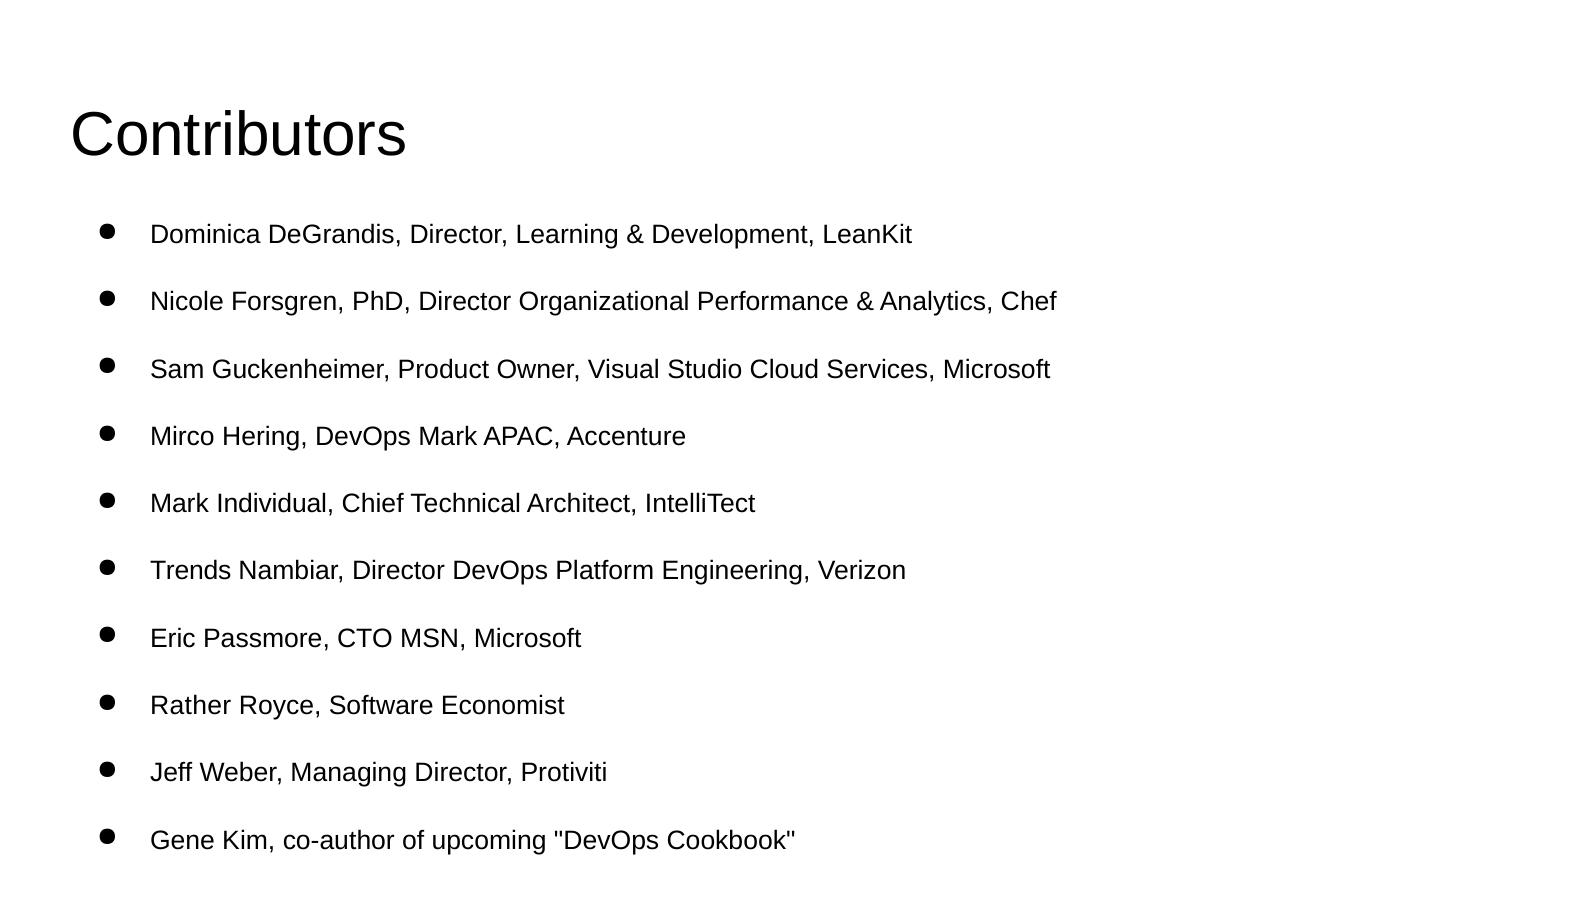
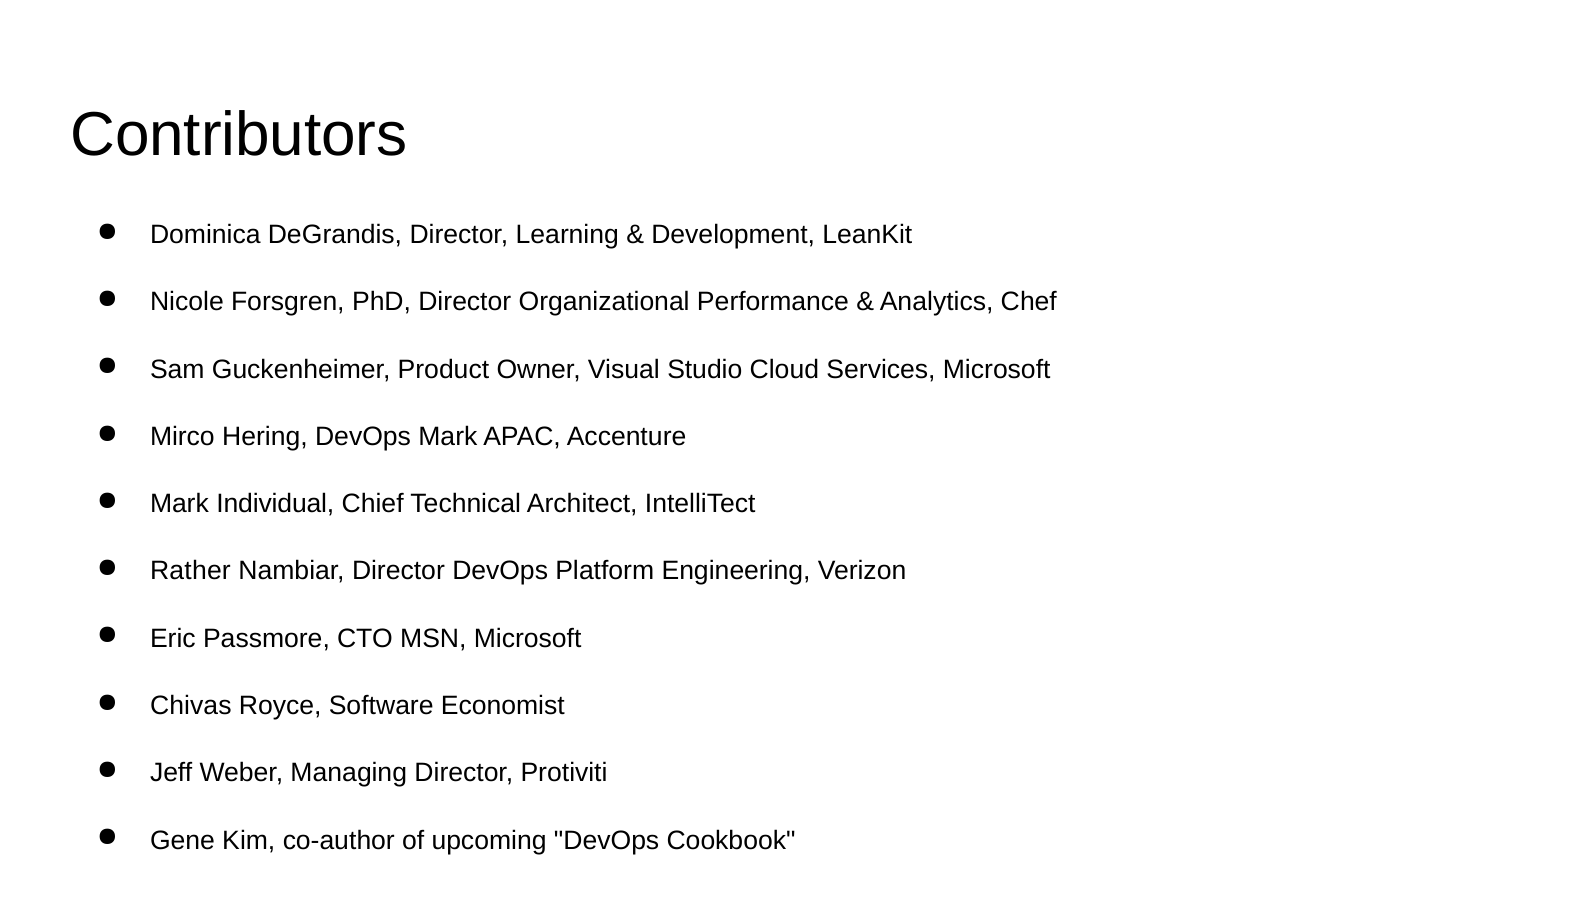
Trends: Trends -> Rather
Rather: Rather -> Chivas
